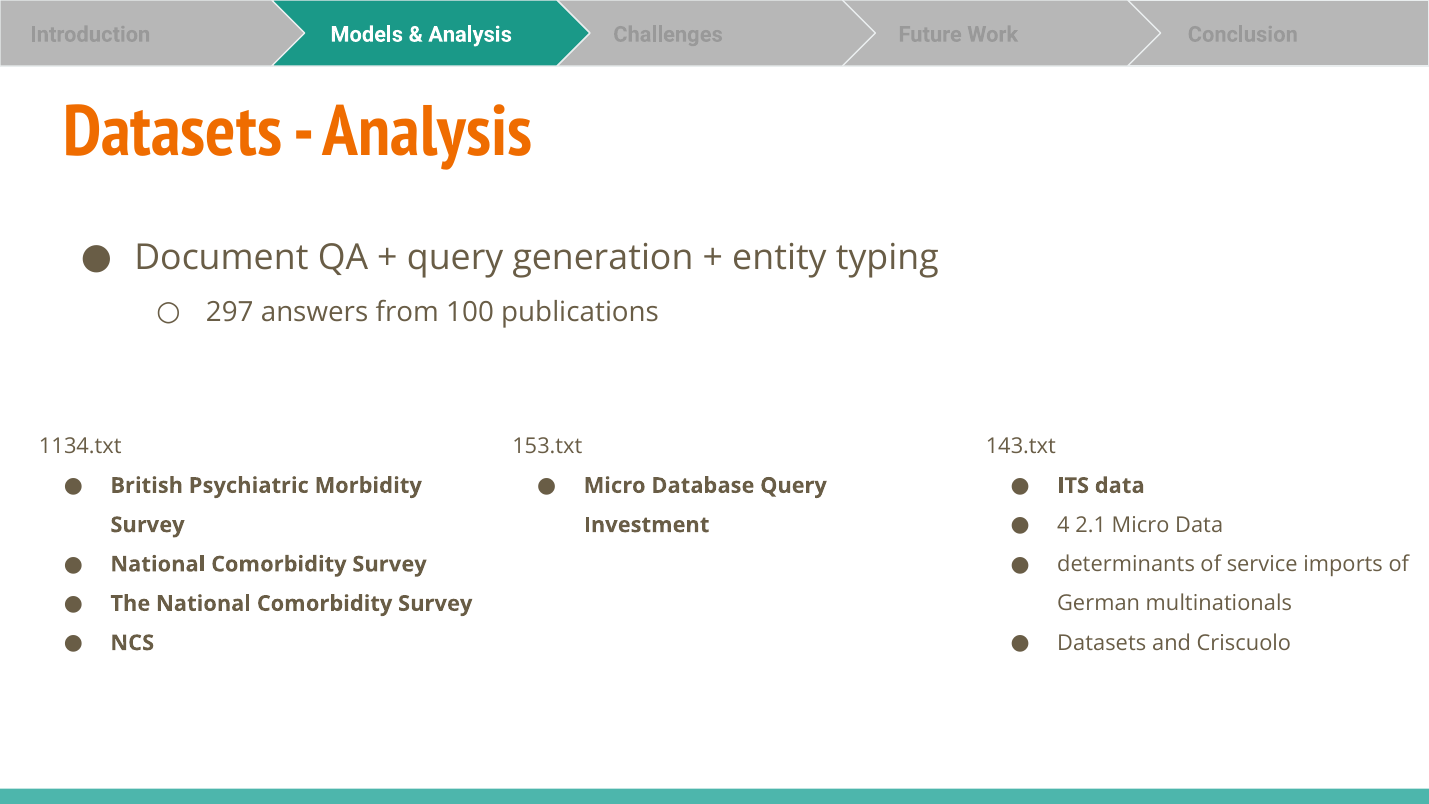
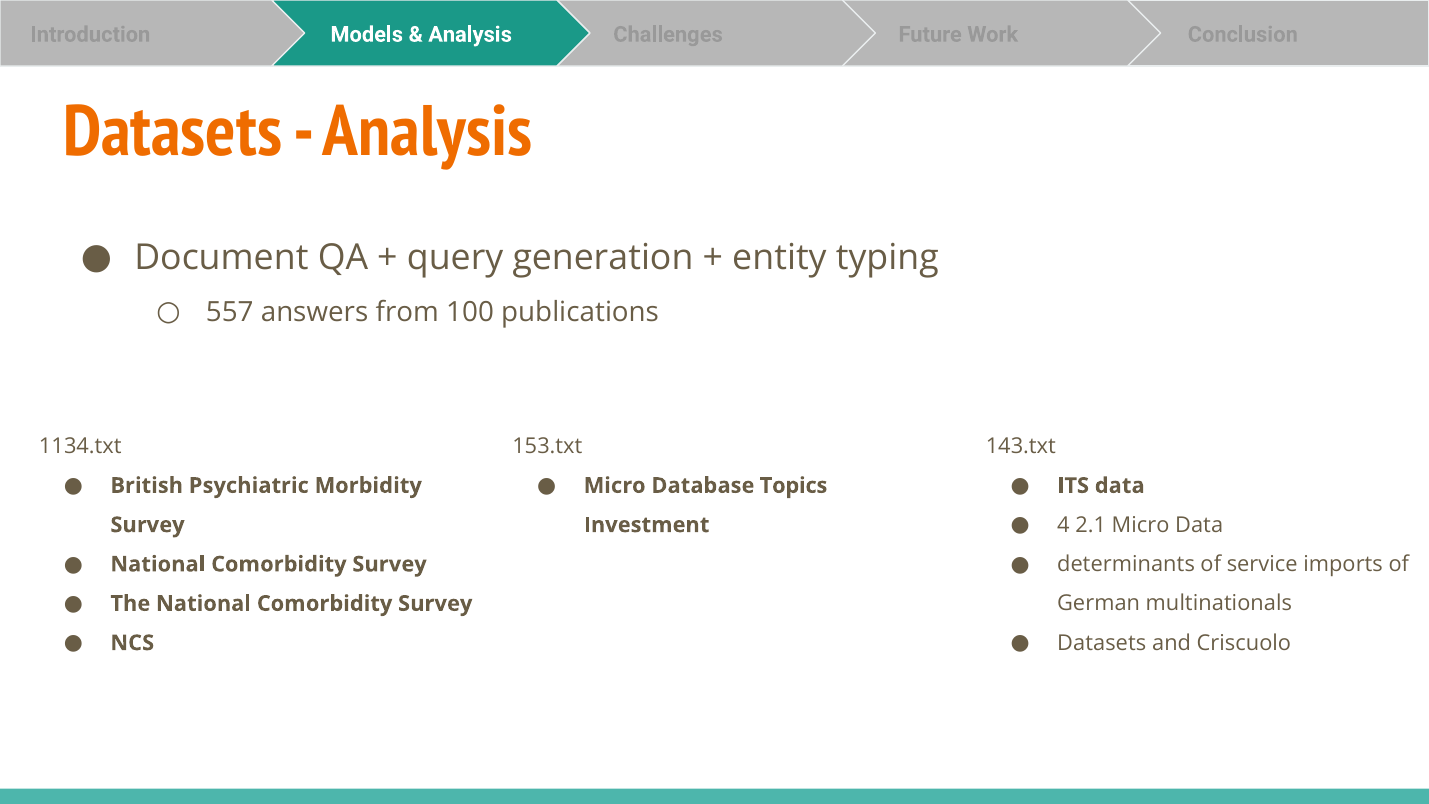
297: 297 -> 557
Database Query: Query -> Topics
